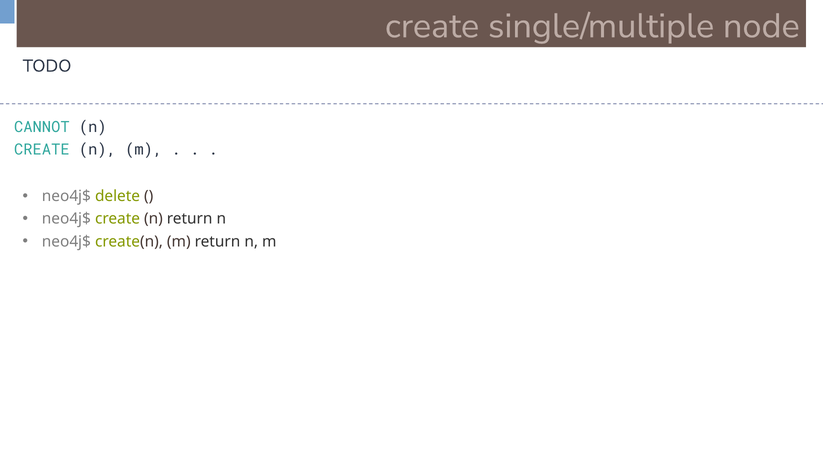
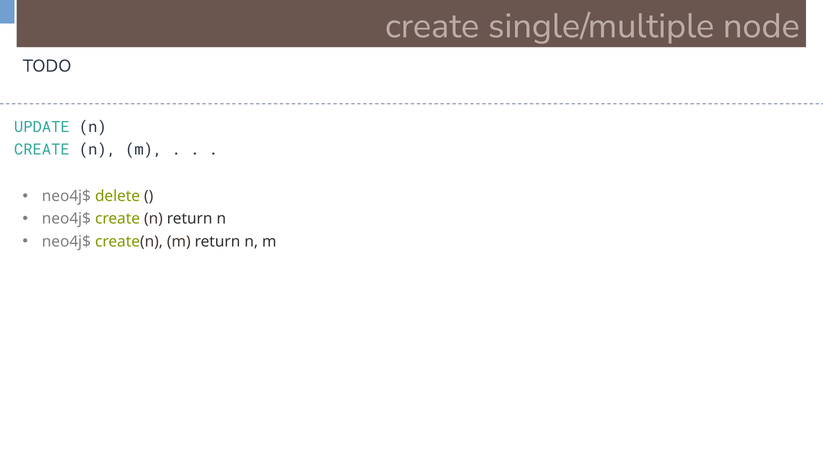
CANNOT: CANNOT -> UPDATE
